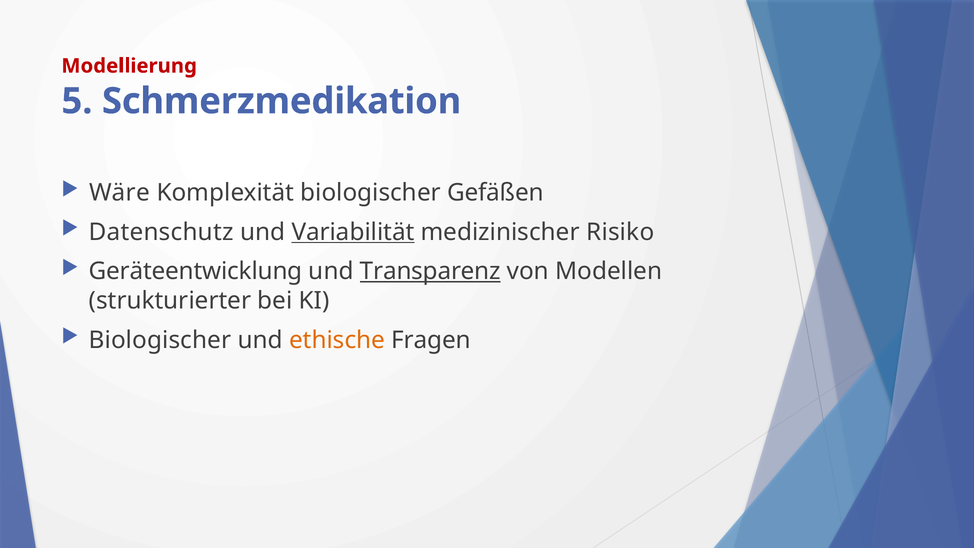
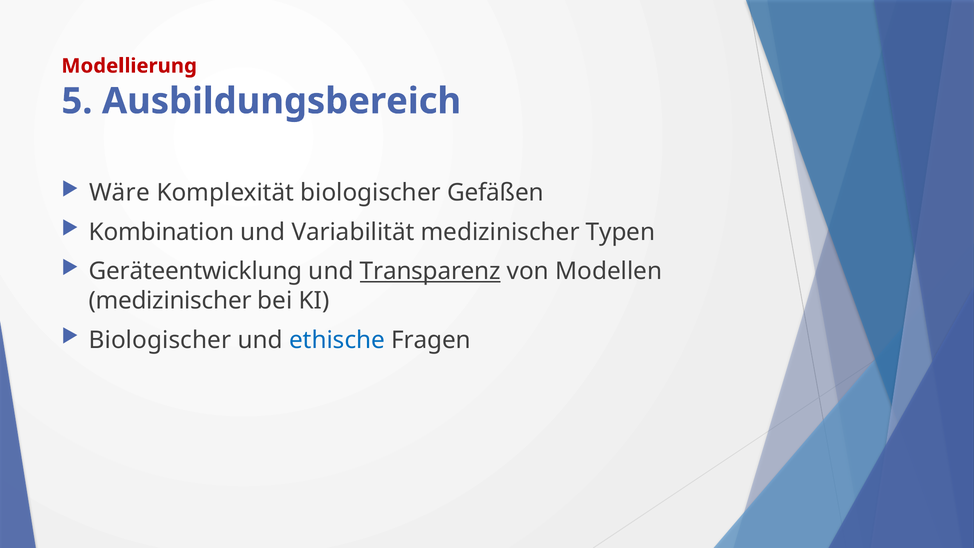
Schmerzmedikation: Schmerzmedikation -> Ausbildungsbereich
Datenschutz: Datenschutz -> Kombination
Variabilität underline: present -> none
Risiko: Risiko -> Typen
strukturierter at (170, 301): strukturierter -> medizinischer
ethische colour: orange -> blue
